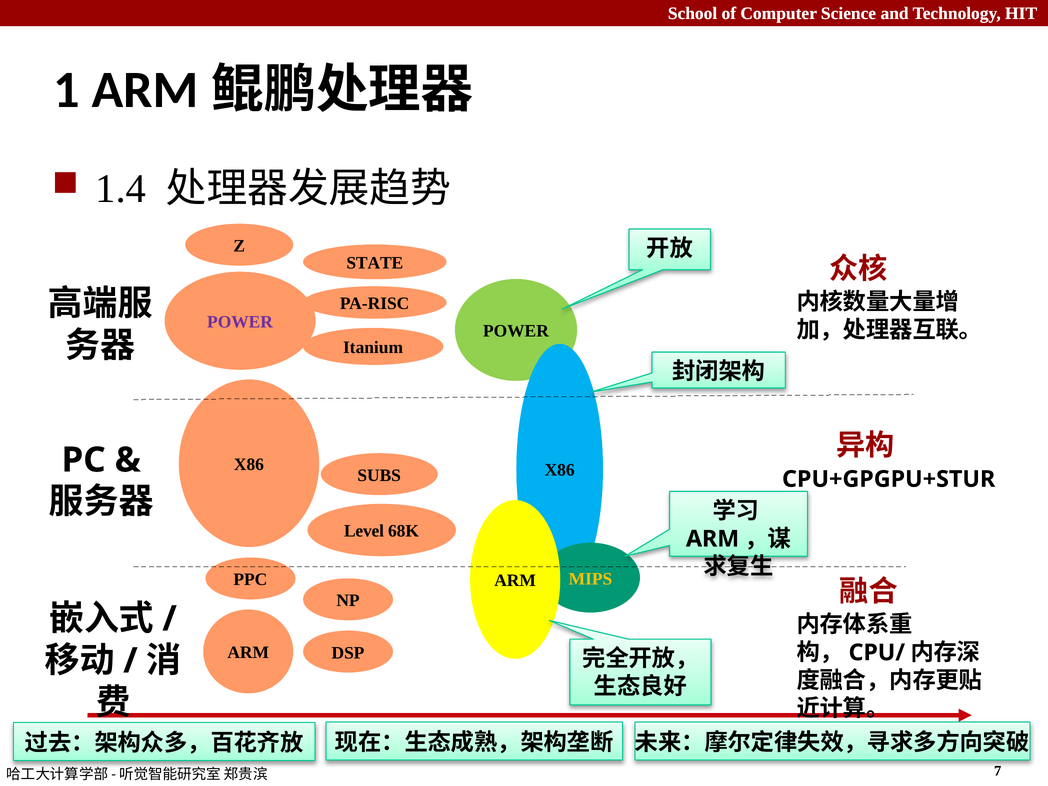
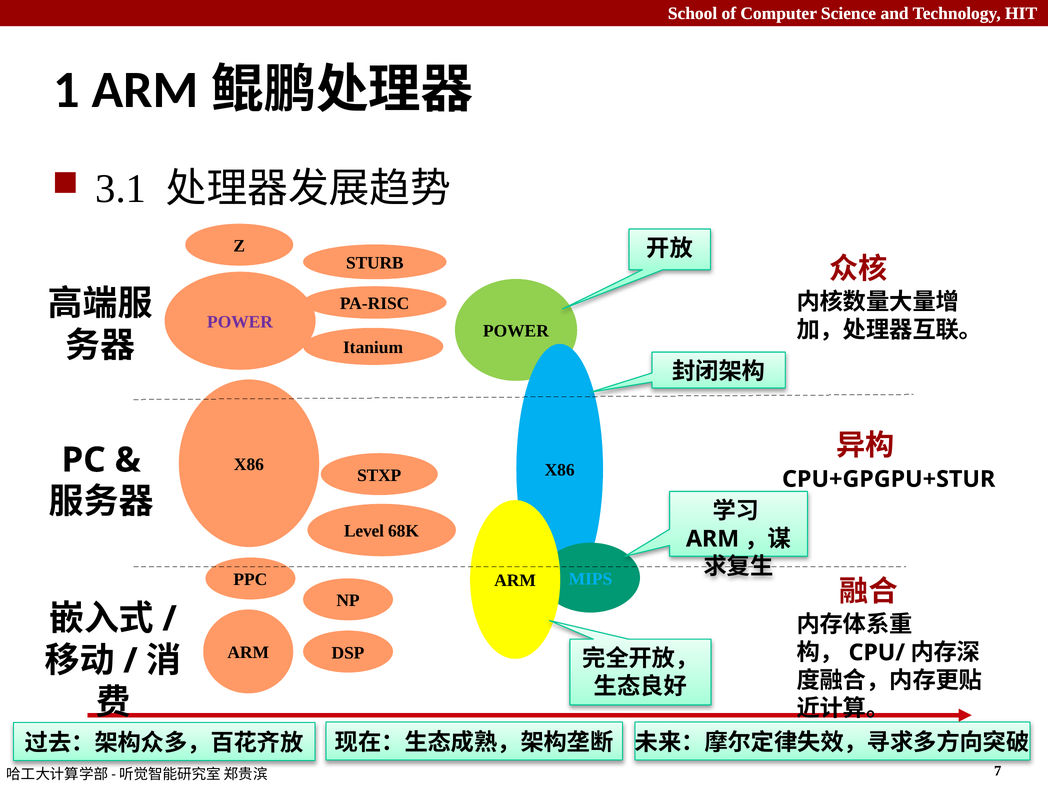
1.4: 1.4 -> 3.1
STATE: STATE -> STURB
SUBS: SUBS -> STXP
MIPS colour: yellow -> light blue
